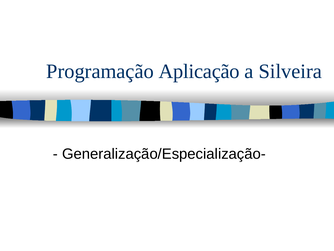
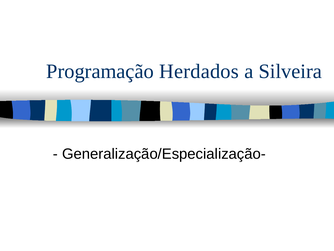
Aplicação: Aplicação -> Herdados
